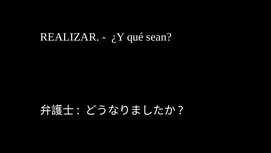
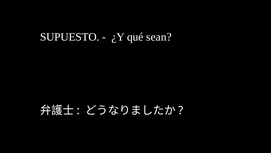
REALIZAR: REALIZAR -> SUPUESTO
